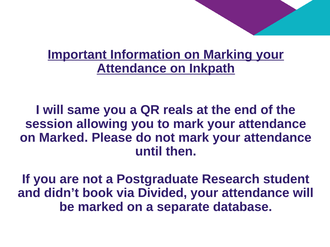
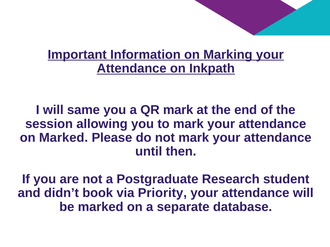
QR reals: reals -> mark
Divided: Divided -> Priority
